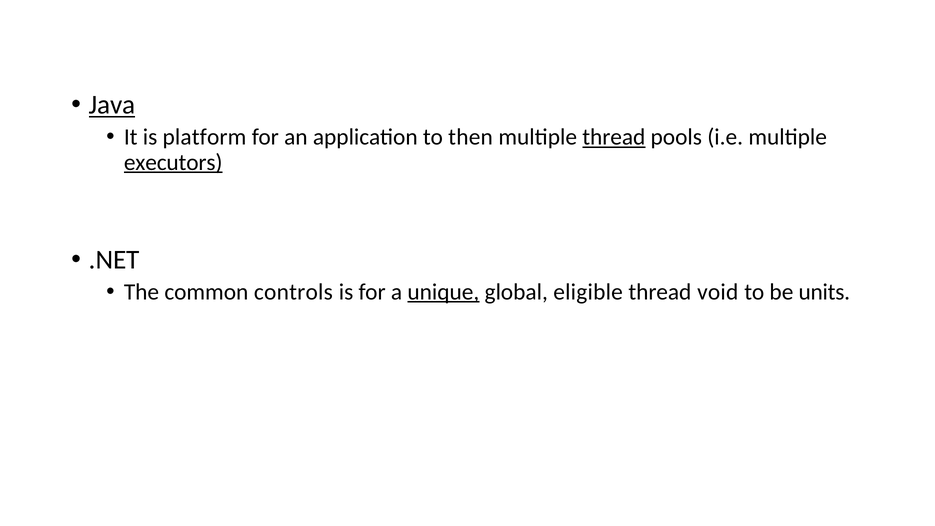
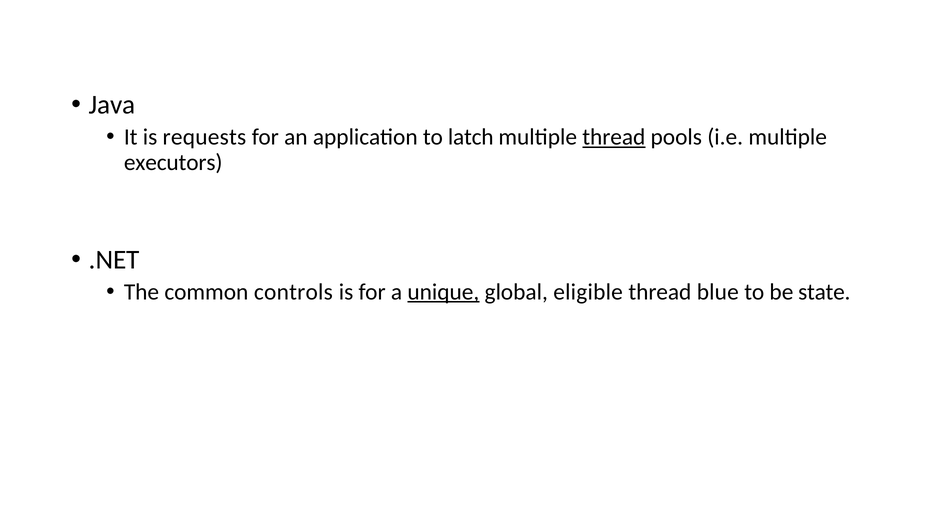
Java underline: present -> none
platform: platform -> requests
then: then -> latch
executors underline: present -> none
void: void -> blue
units: units -> state
